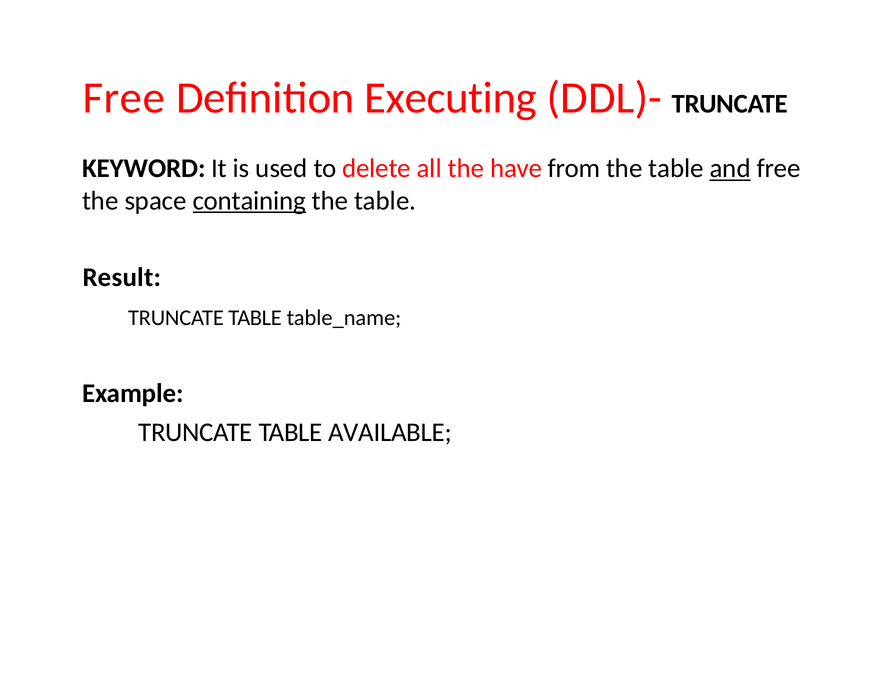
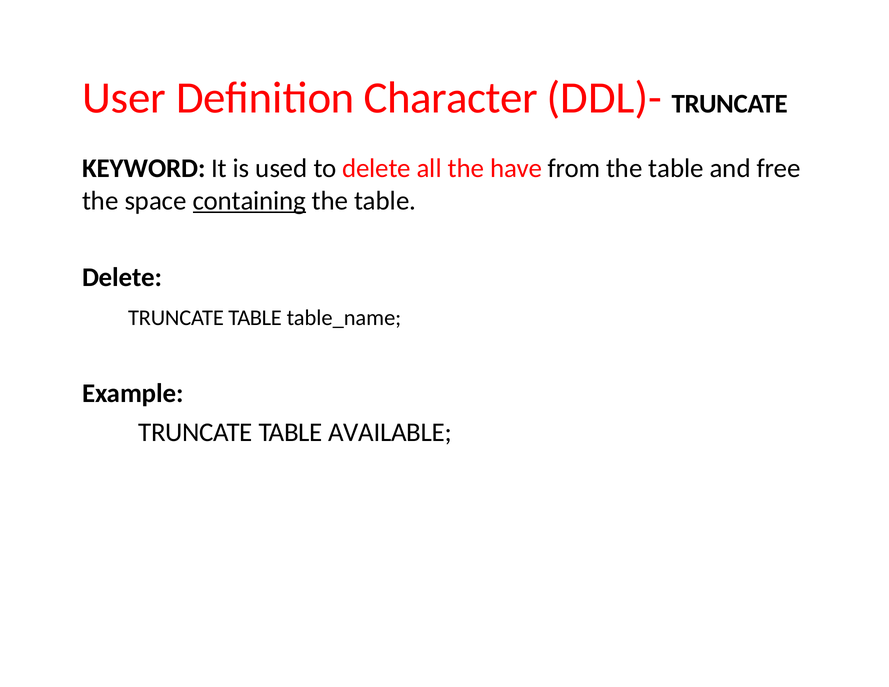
Free at (124, 98): Free -> User
Executing: Executing -> Character
and underline: present -> none
Result at (122, 278): Result -> Delete
